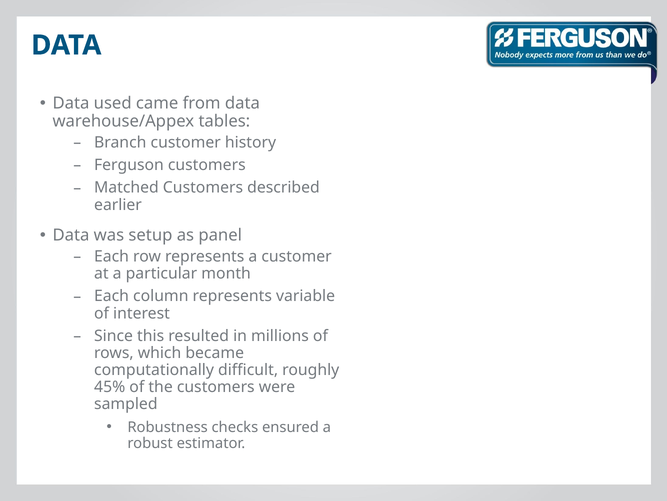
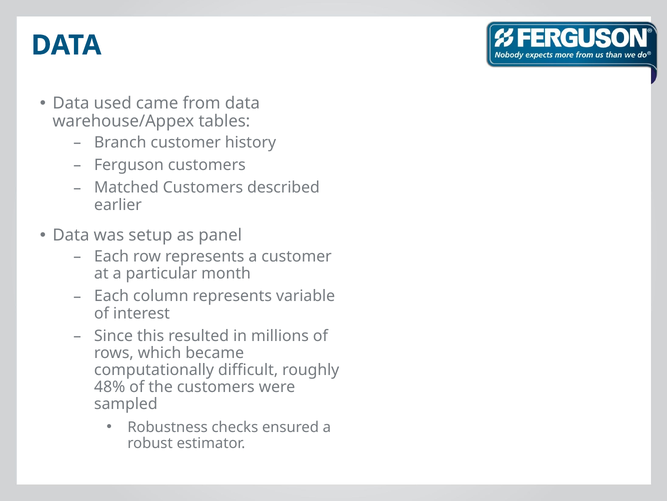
45%: 45% -> 48%
